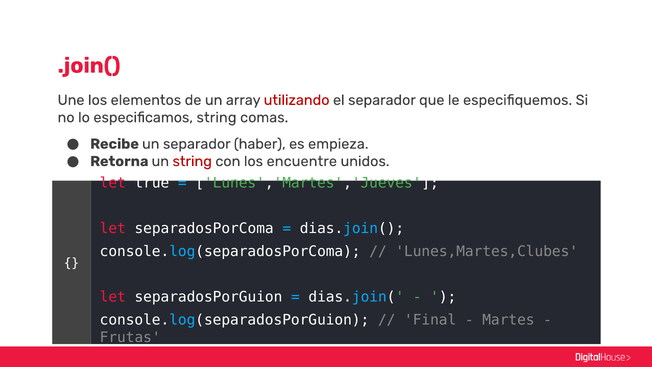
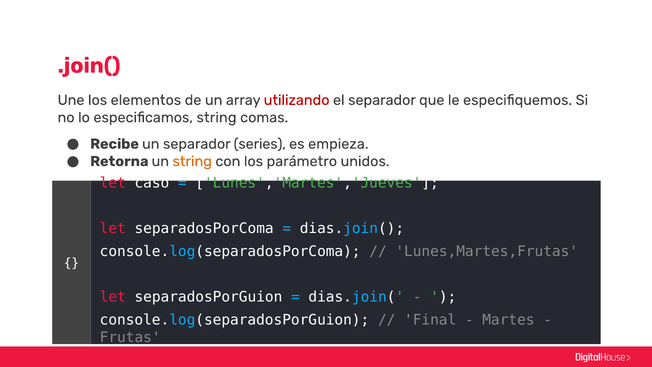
haber: haber -> series
string at (192, 161) colour: red -> orange
encuentre: encuentre -> parámetro
true: true -> caso
Lunes,Martes,Clubes: Lunes,Martes,Clubes -> Lunes,Martes,Frutas
